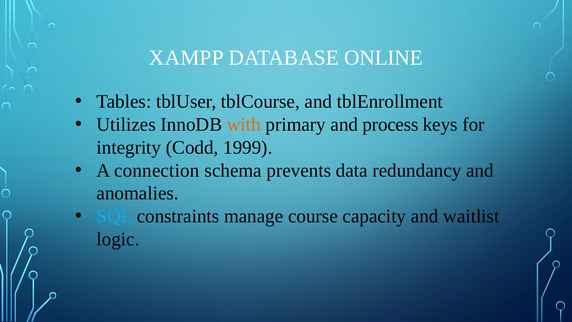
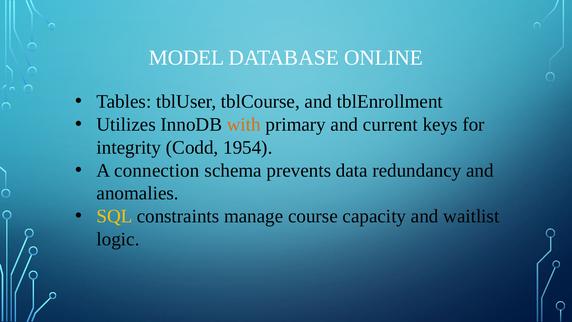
XAMPP: XAMPP -> MODEL
process: process -> current
1999: 1999 -> 1954
SQL colour: light blue -> yellow
